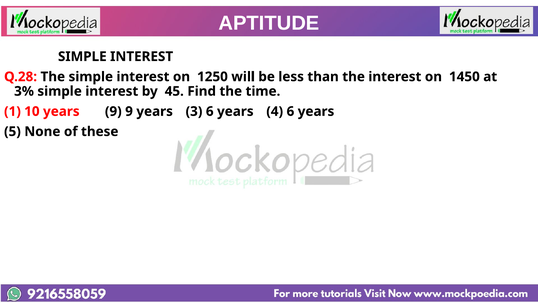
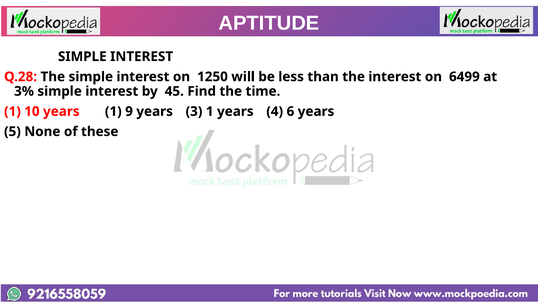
1450: 1450 -> 6499
years 9: 9 -> 1
3 6: 6 -> 1
